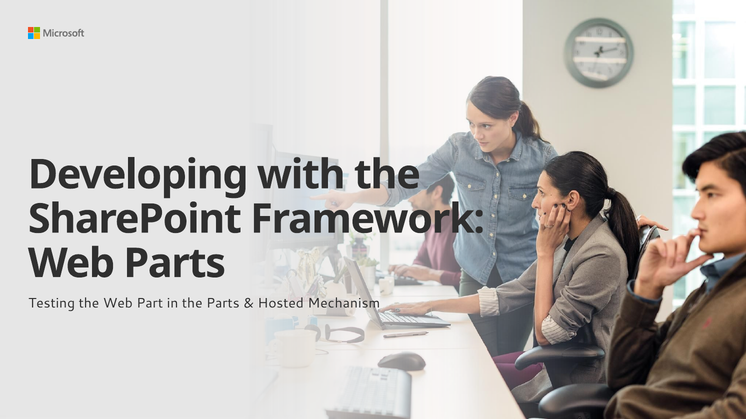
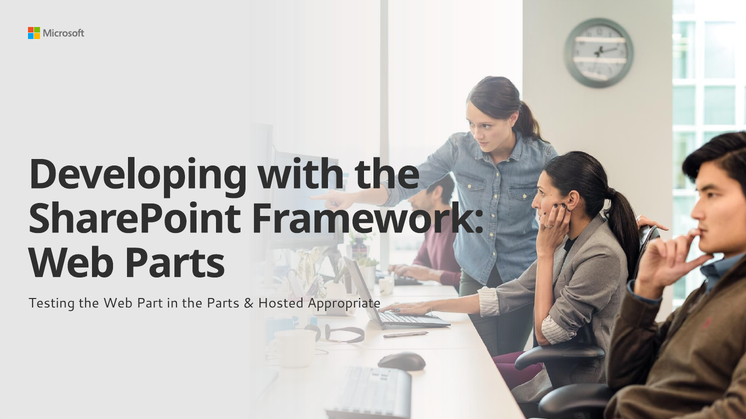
Mechanism: Mechanism -> Appropriate
